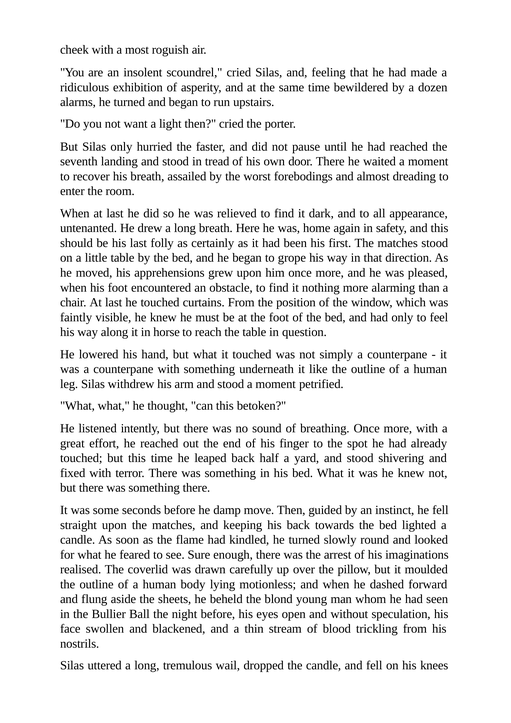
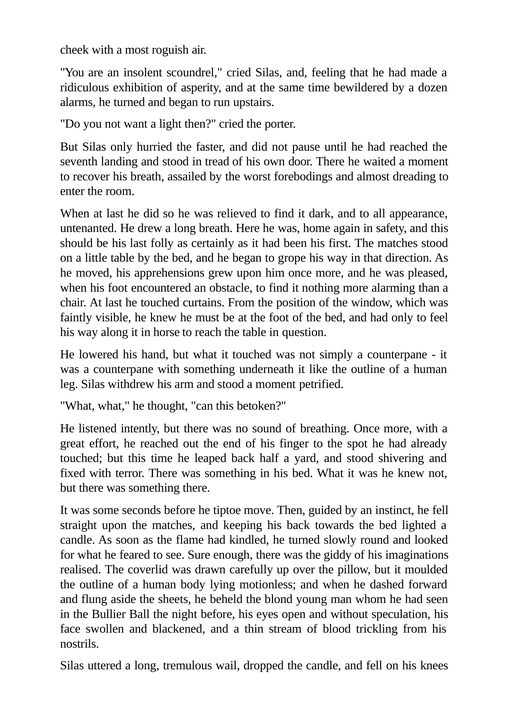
damp: damp -> tiptoe
arrest: arrest -> giddy
